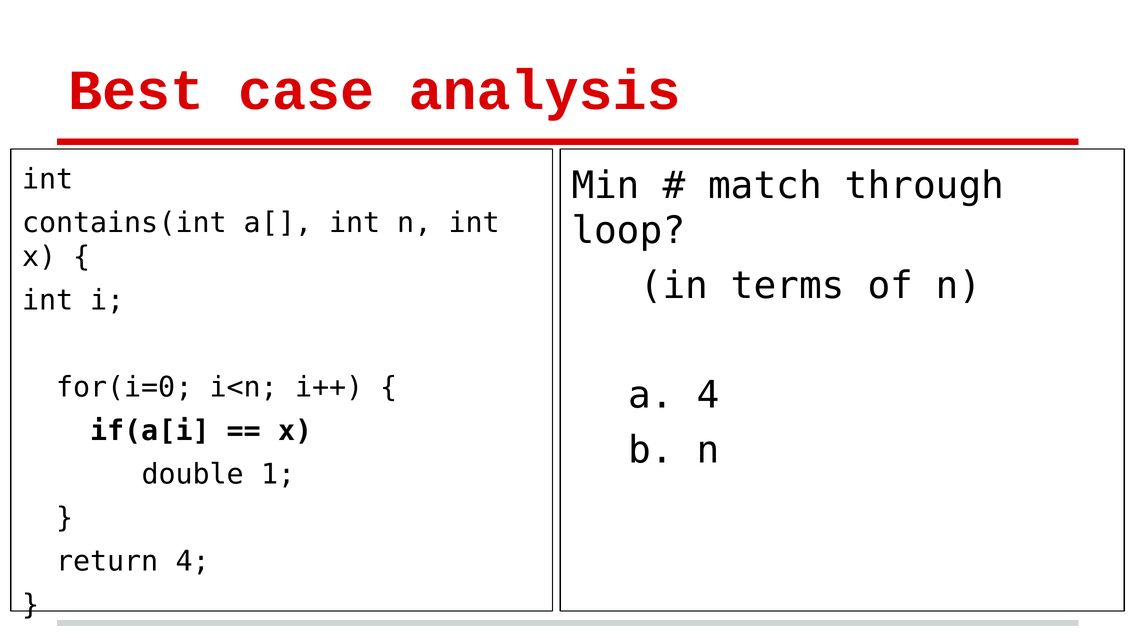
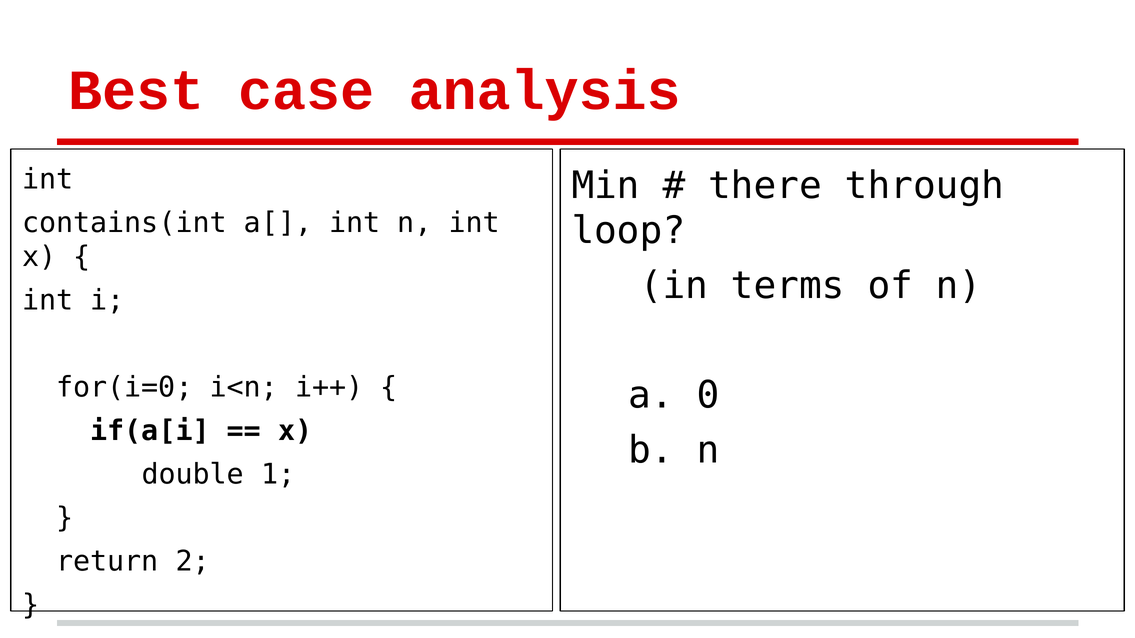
match: match -> there
a 4: 4 -> 0
return 4: 4 -> 2
